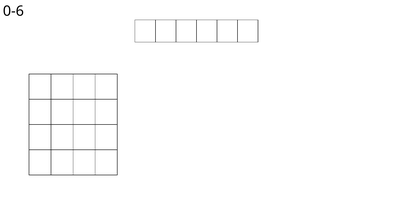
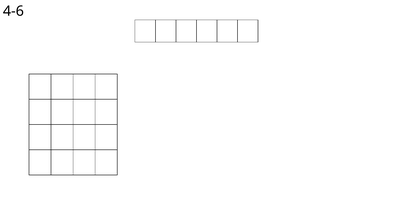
0-6: 0-6 -> 4-6
